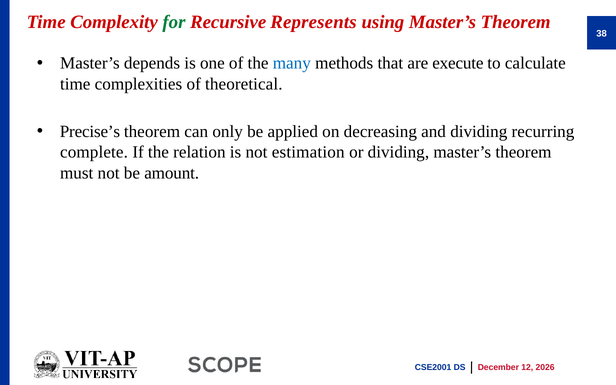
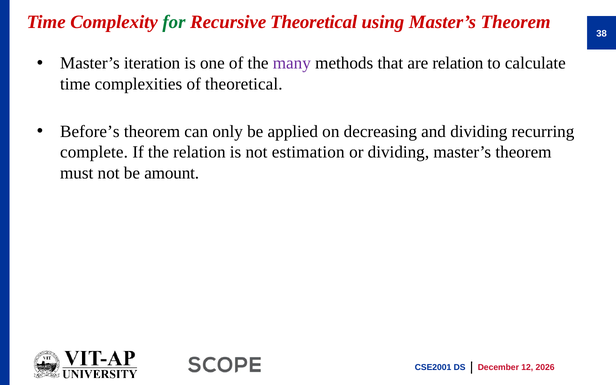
Recursive Represents: Represents -> Theoretical
depends: depends -> iteration
many colour: blue -> purple
are execute: execute -> relation
Precise’s: Precise’s -> Before’s
